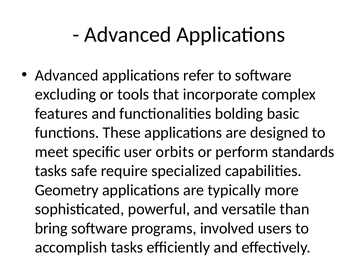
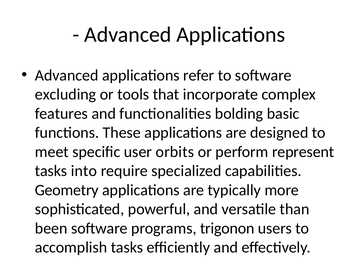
standards: standards -> represent
safe: safe -> into
bring: bring -> been
involved: involved -> trigonon
